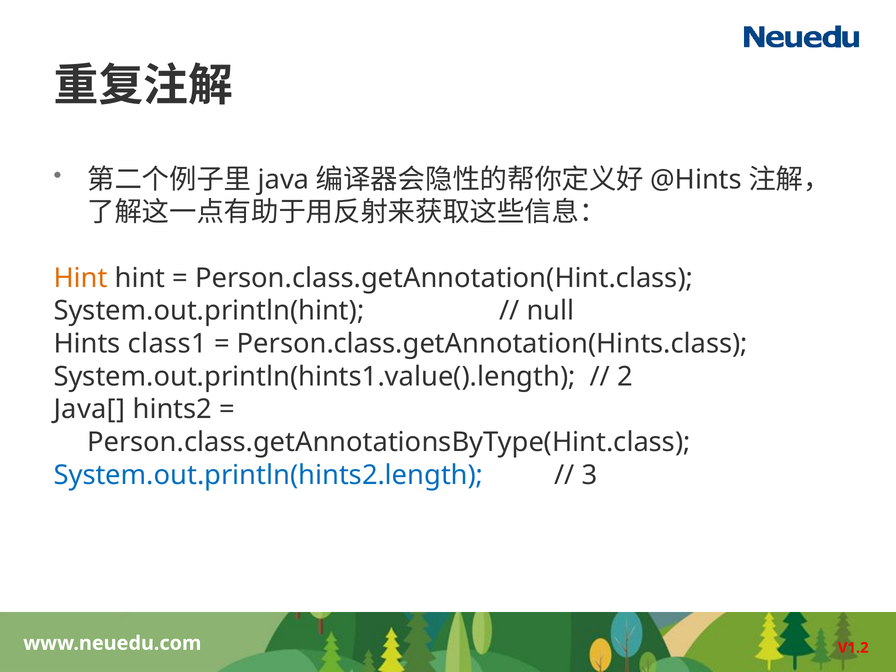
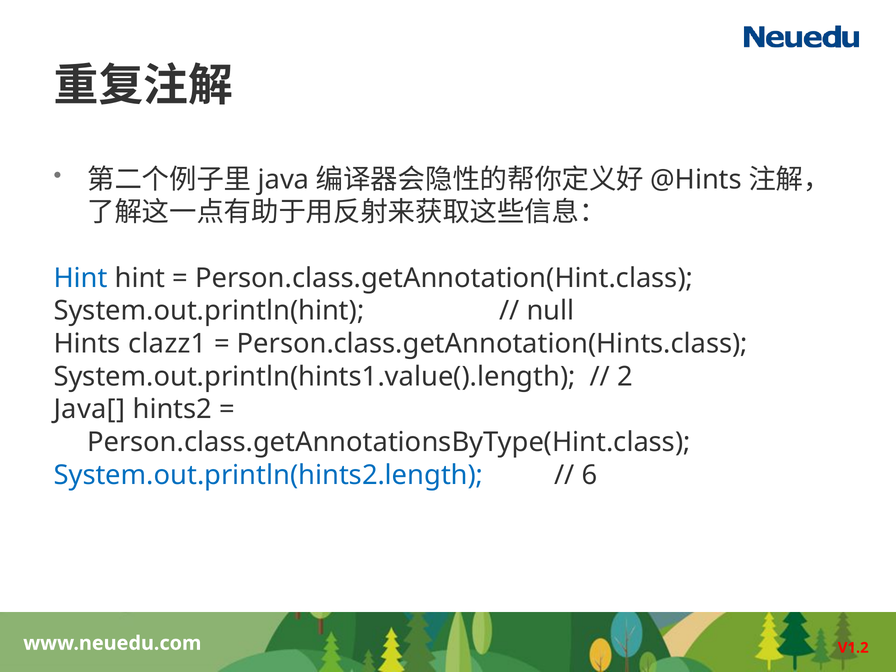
Hint at (81, 278) colour: orange -> blue
class1: class1 -> clazz1
3: 3 -> 6
